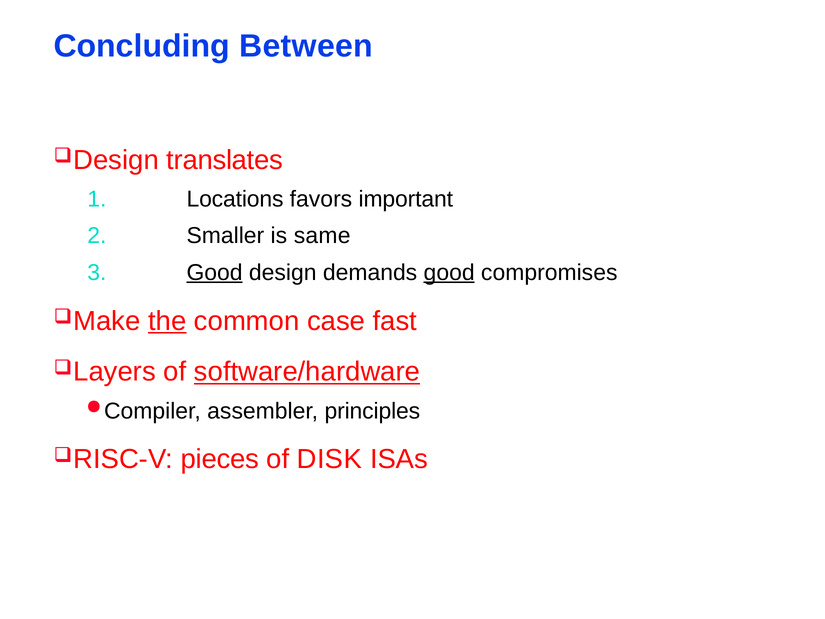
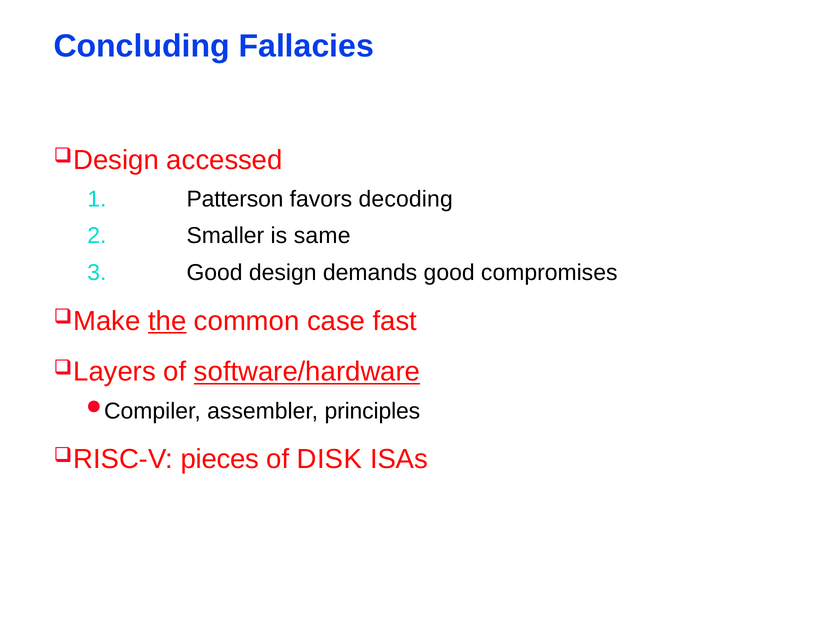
Between: Between -> Fallacies
translates: translates -> accessed
Locations: Locations -> Patterson
important: important -> decoding
Good at (215, 272) underline: present -> none
good at (449, 272) underline: present -> none
